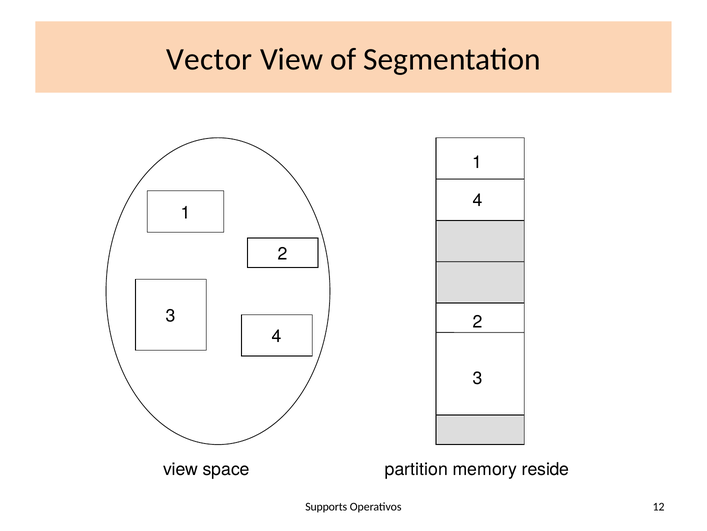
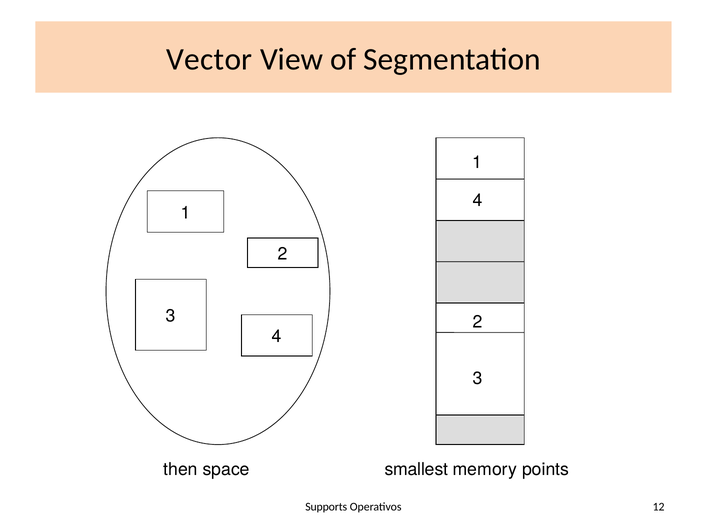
view at (181, 469): view -> then
partition: partition -> smallest
reside: reside -> points
